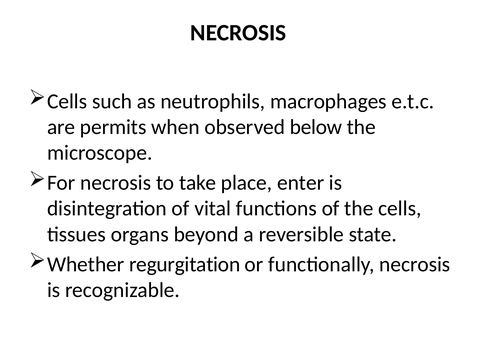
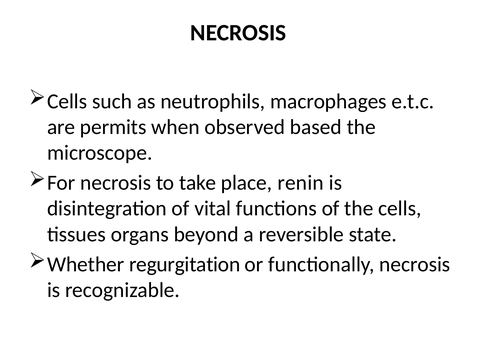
below: below -> based
enter: enter -> renin
